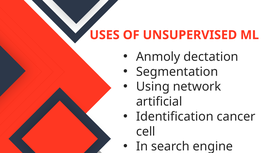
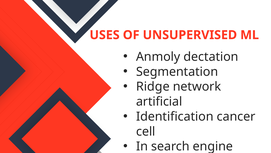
Using: Using -> Ridge
